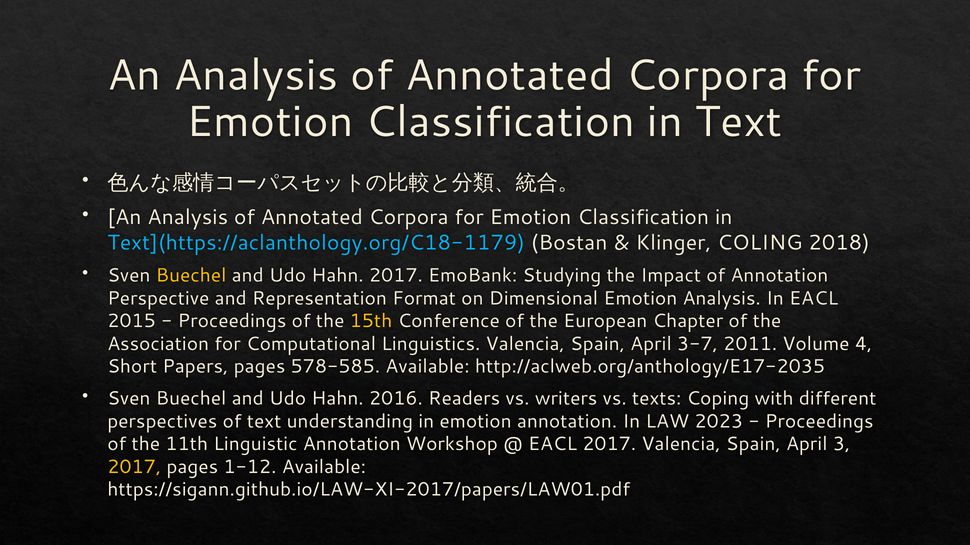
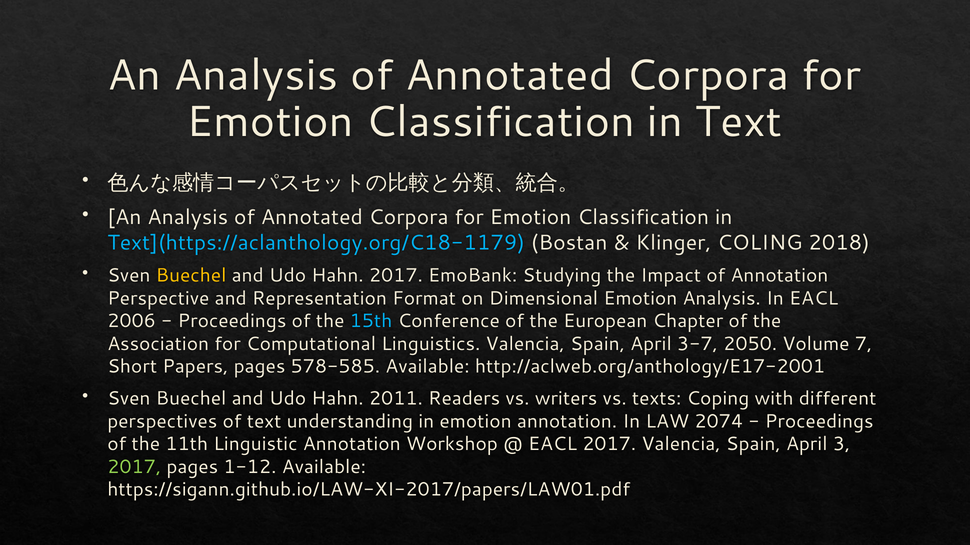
2015: 2015 -> 2006
15th colour: yellow -> light blue
2011: 2011 -> 2050
4: 4 -> 7
http://aclweb.org/anthology/E17-2035: http://aclweb.org/anthology/E17-2035 -> http://aclweb.org/anthology/E17-2001
2016: 2016 -> 2011
2023: 2023 -> 2074
2017 at (134, 467) colour: yellow -> light green
